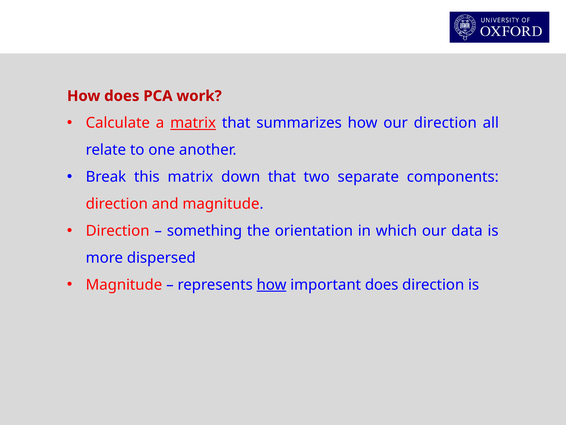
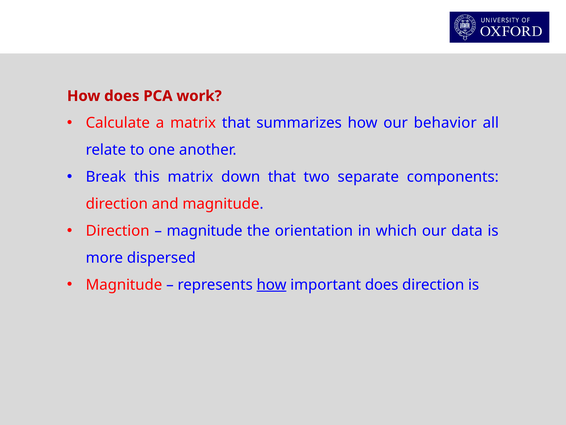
matrix at (193, 123) underline: present -> none
our direction: direction -> behavior
something at (204, 231): something -> magnitude
